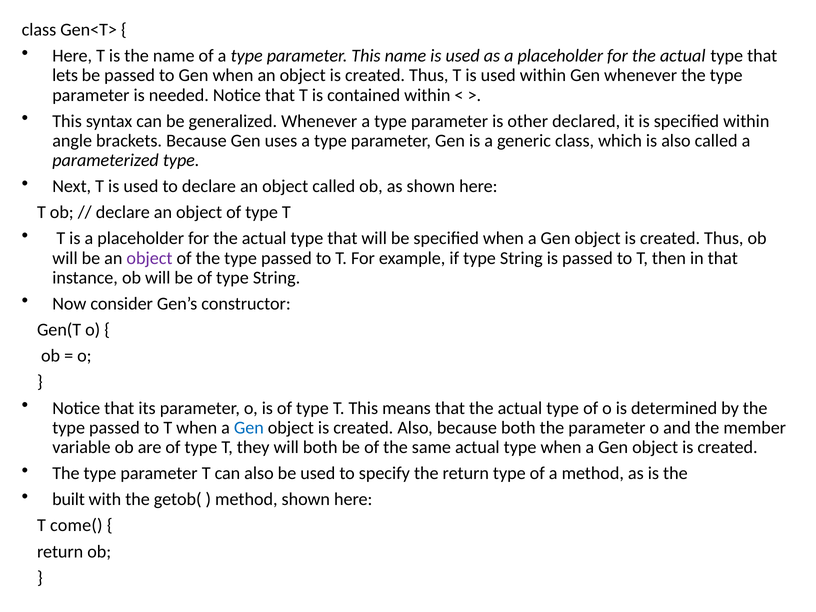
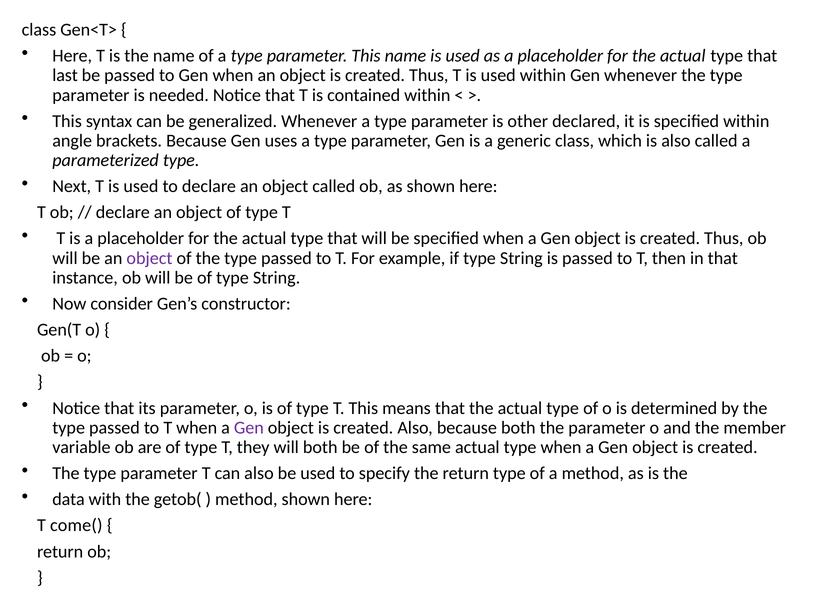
lets: lets -> last
Gen at (249, 428) colour: blue -> purple
built: built -> data
